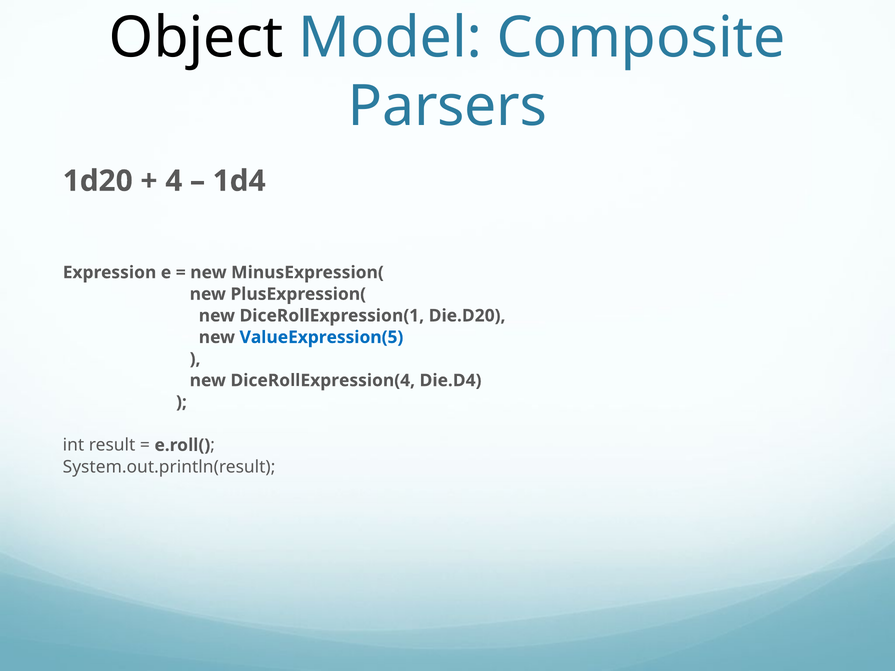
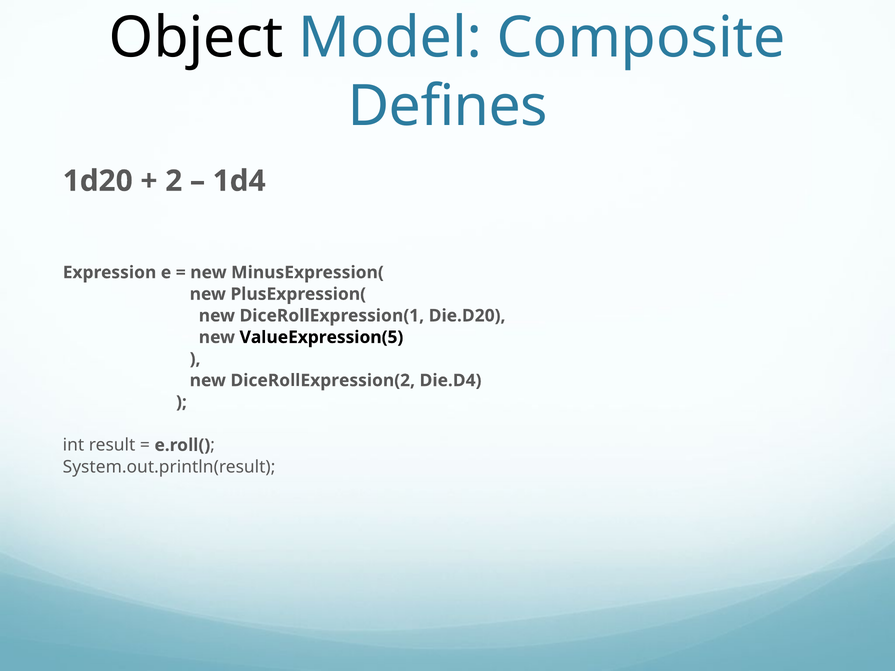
Parsers: Parsers -> Defines
4: 4 -> 2
ValueExpression(5 colour: blue -> black
DiceRollExpression(4: DiceRollExpression(4 -> DiceRollExpression(2
